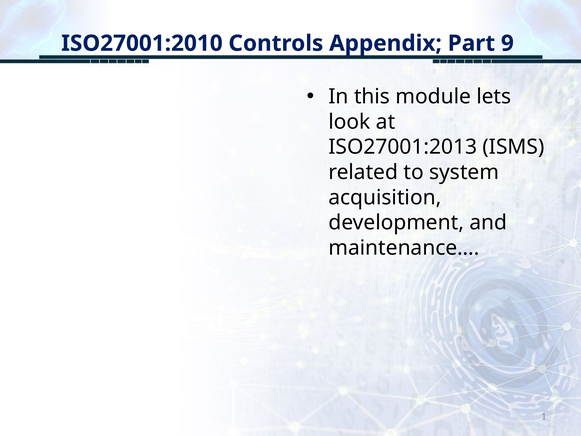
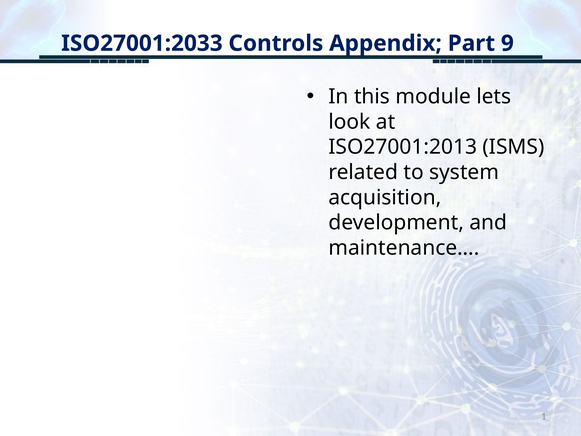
ISO27001:2010: ISO27001:2010 -> ISO27001:2033
